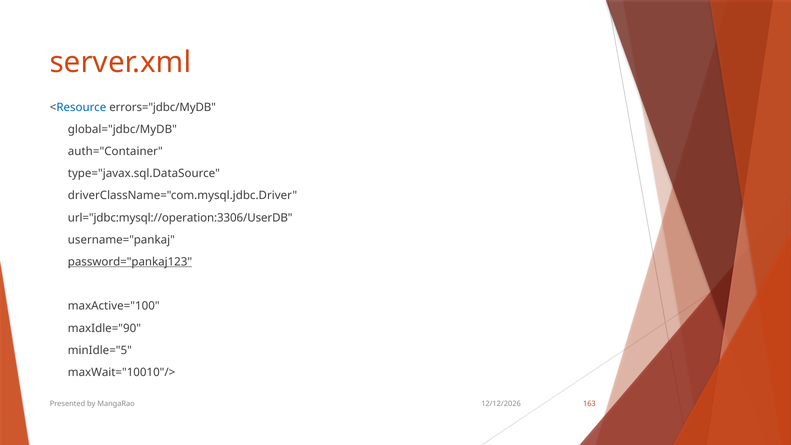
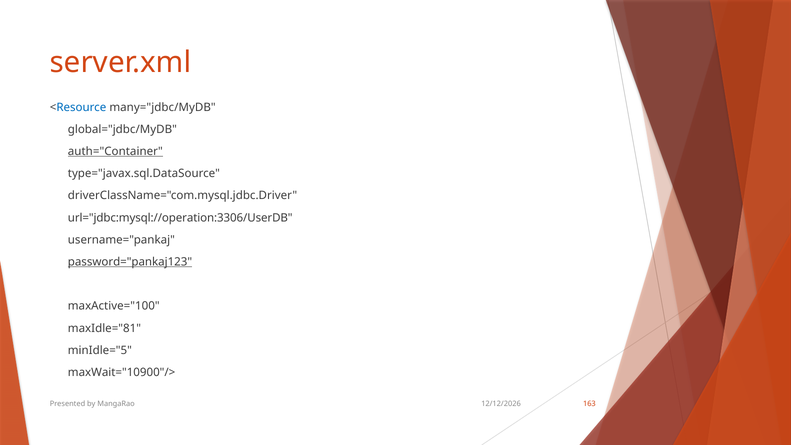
errors="jdbc/MyDB: errors="jdbc/MyDB -> many="jdbc/MyDB
auth="Container underline: none -> present
maxIdle="90: maxIdle="90 -> maxIdle="81
maxWait="10010"/>: maxWait="10010"/> -> maxWait="10900"/>
